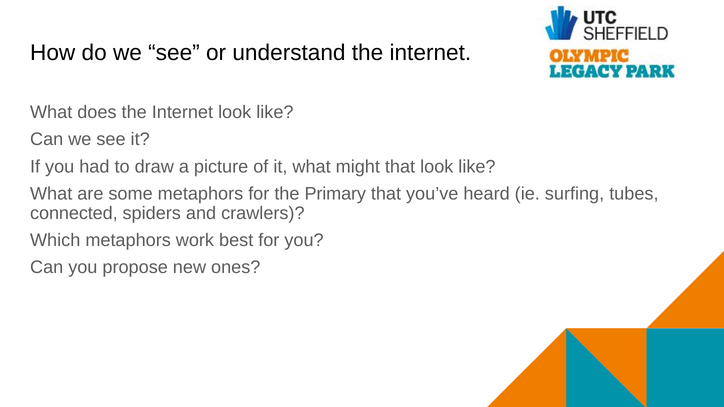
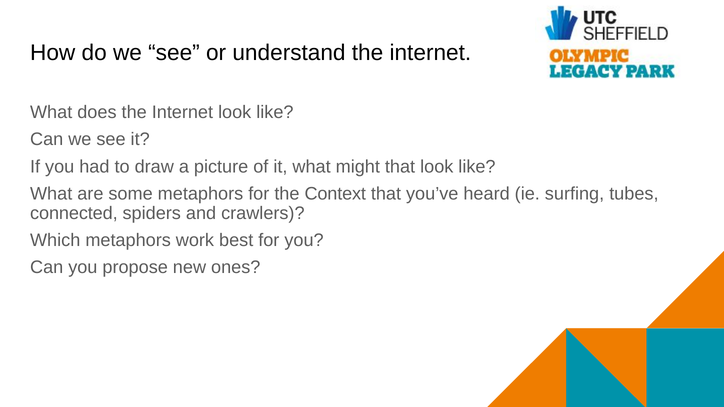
Primary: Primary -> Context
